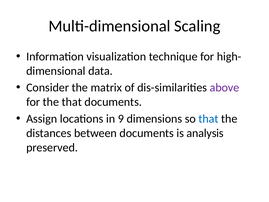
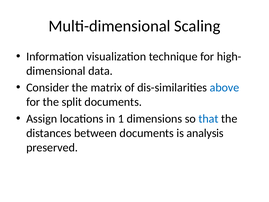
above colour: purple -> blue
the that: that -> split
9: 9 -> 1
